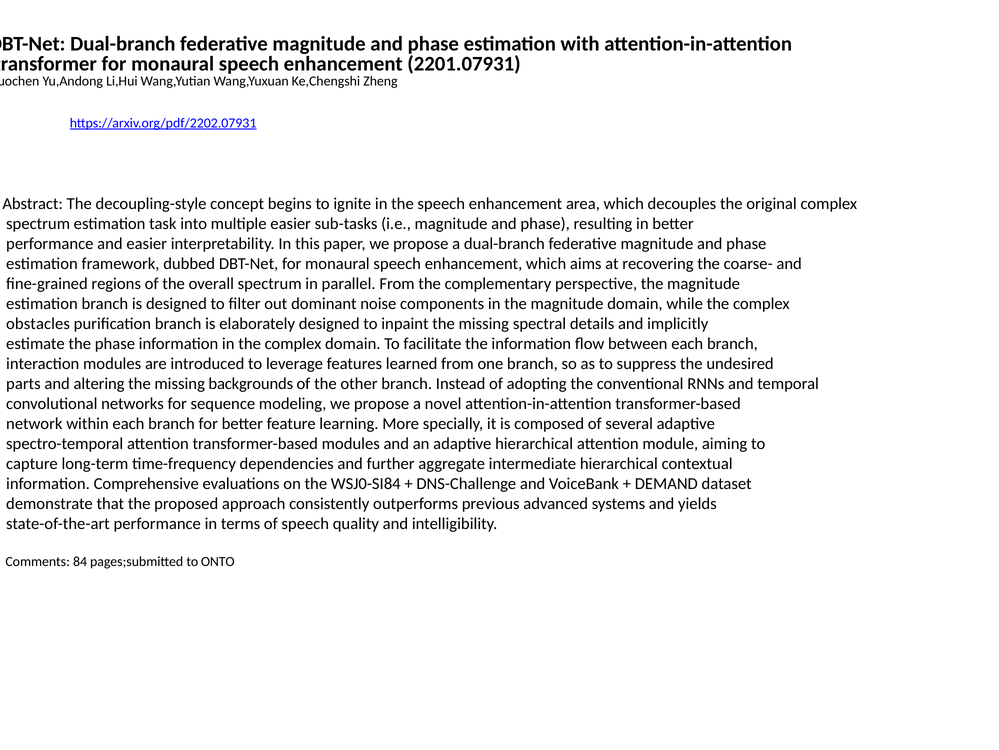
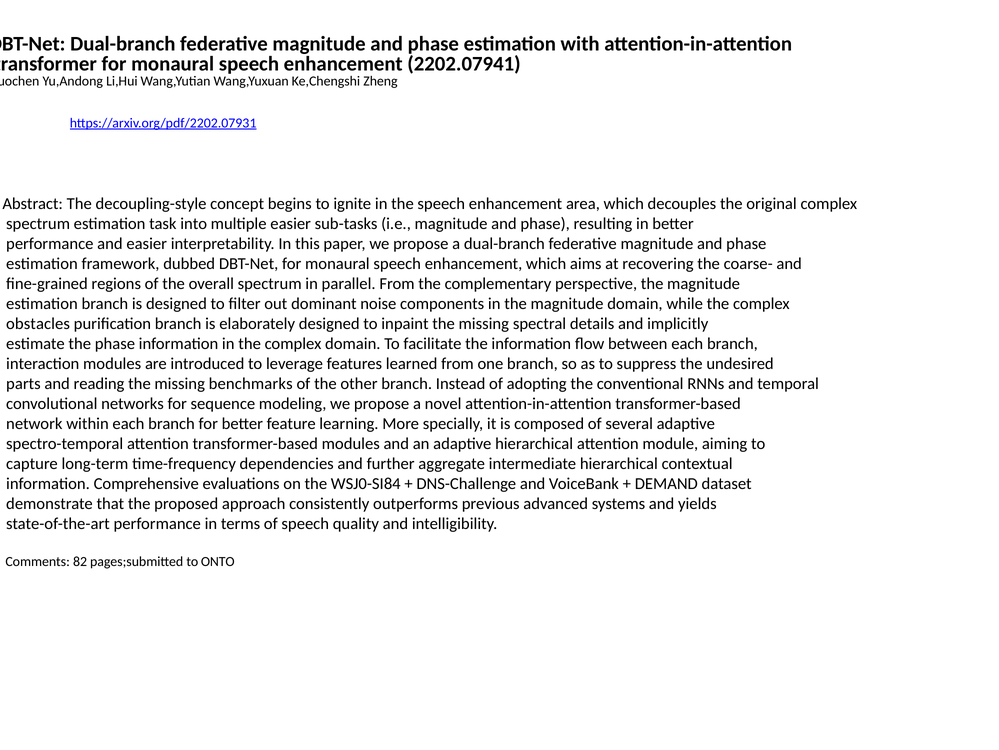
2201.07931: 2201.07931 -> 2202.07941
altering: altering -> reading
backgrounds: backgrounds -> benchmarks
84: 84 -> 82
